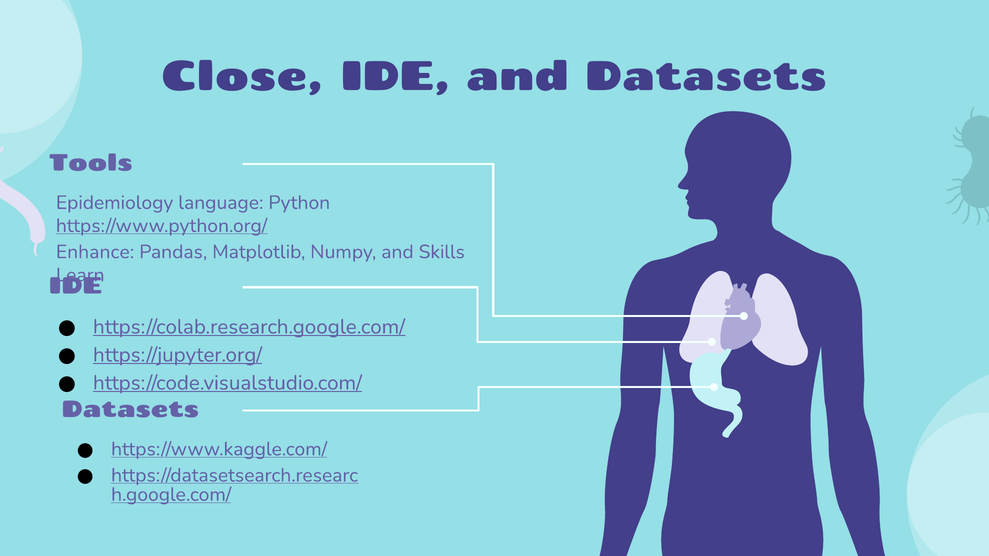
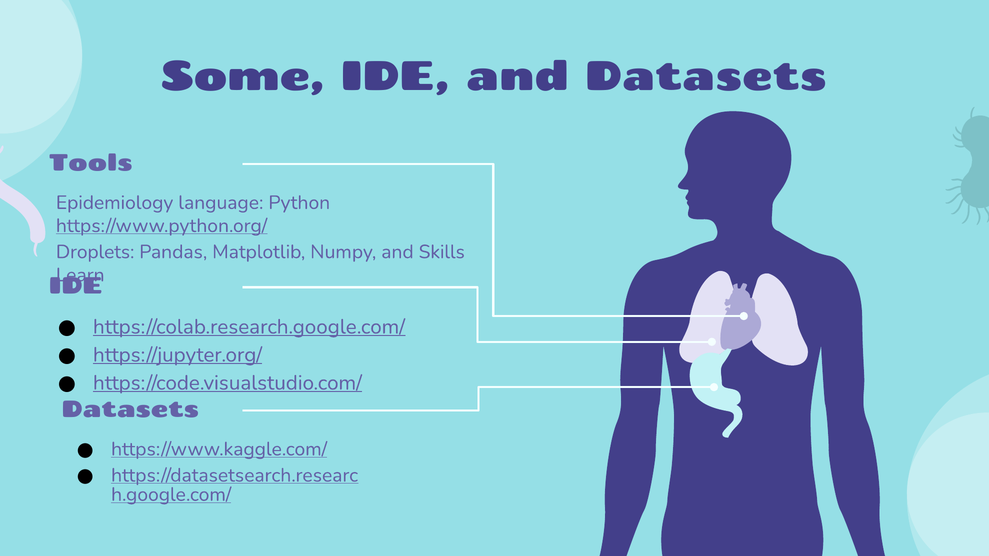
Close: Close -> Some
Enhance: Enhance -> Droplets
